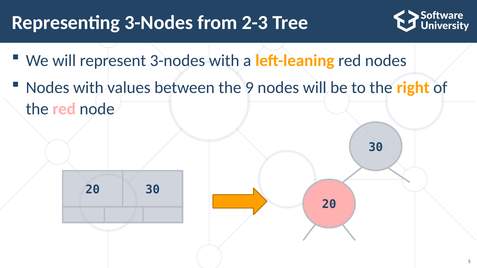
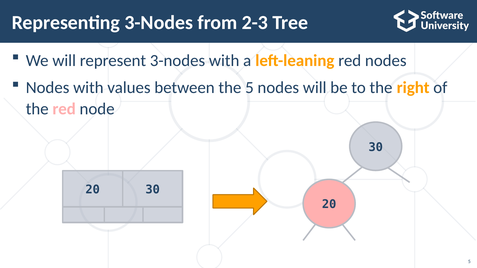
the 9: 9 -> 5
